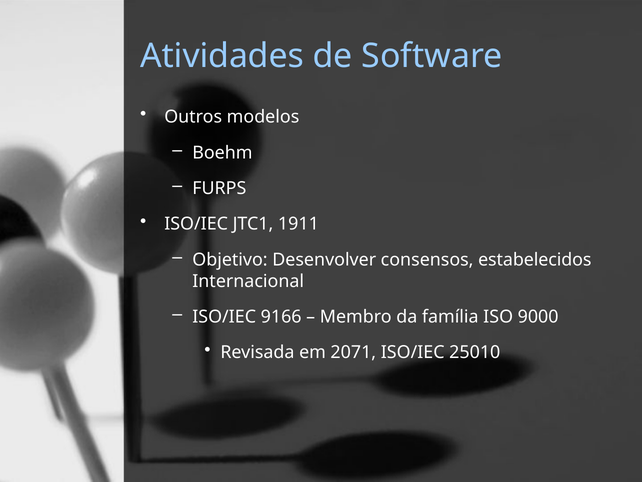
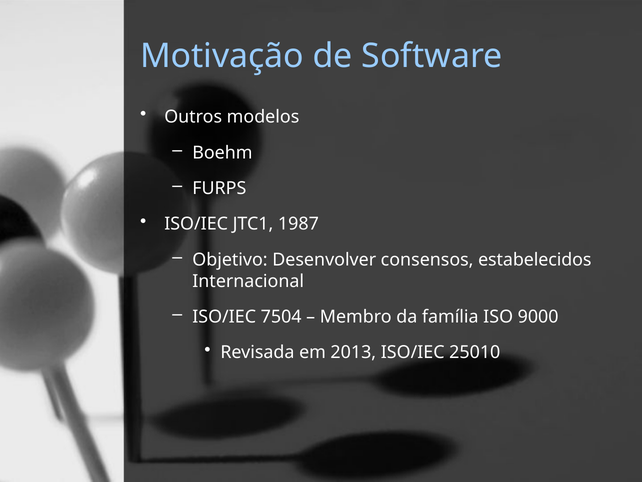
Atividades: Atividades -> Motivação
1911: 1911 -> 1987
9166: 9166 -> 7504
2071: 2071 -> 2013
